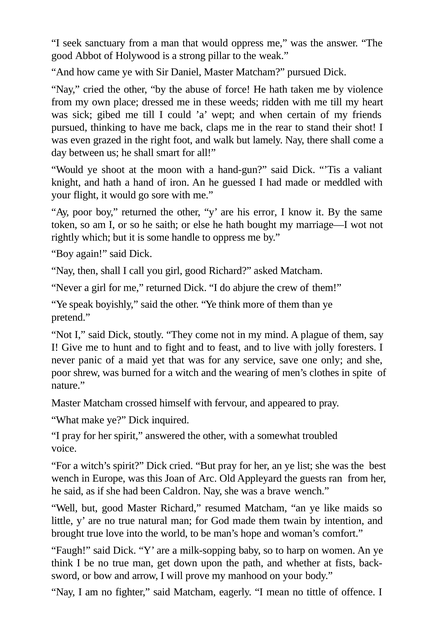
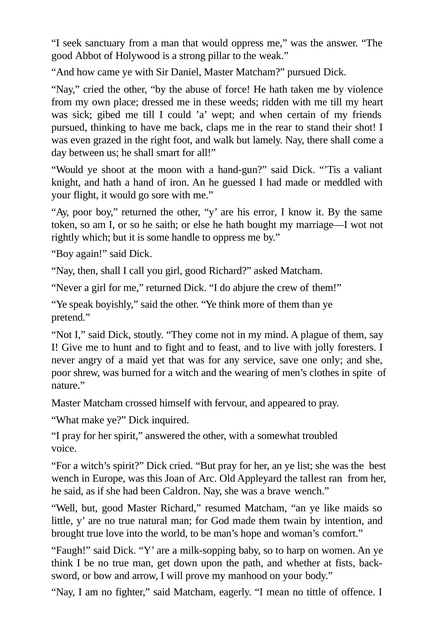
panic: panic -> angry
guests: guests -> tallest
